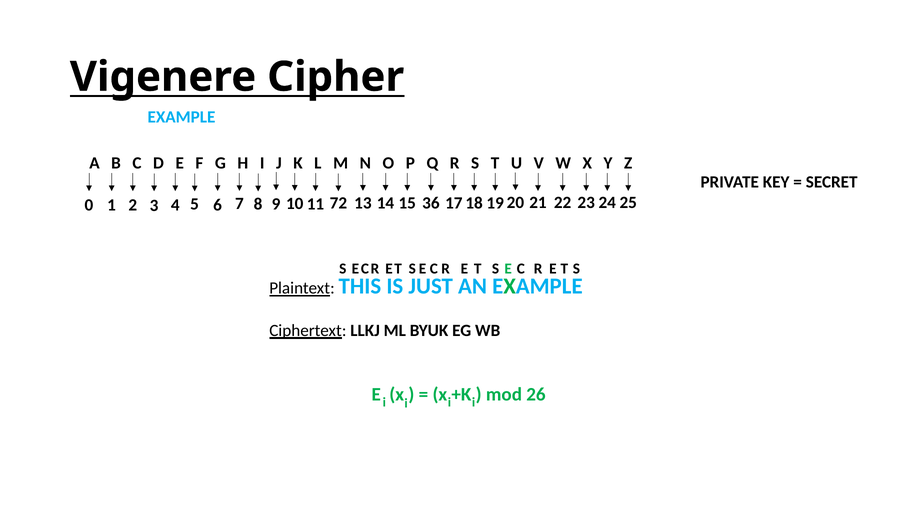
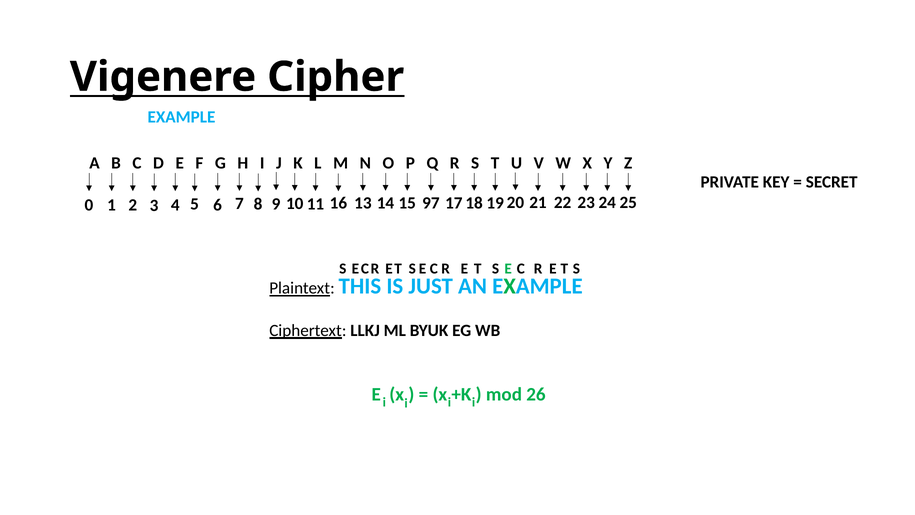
72: 72 -> 16
36: 36 -> 97
